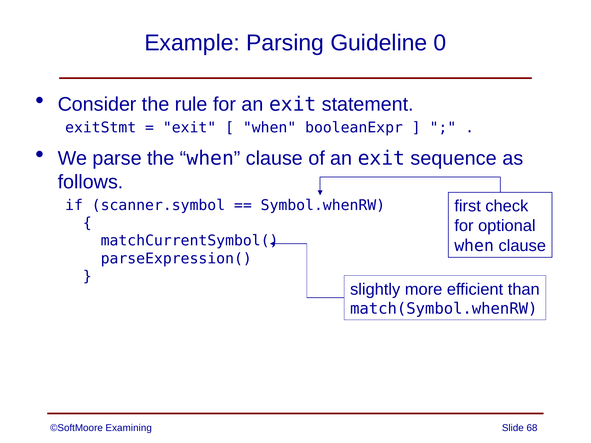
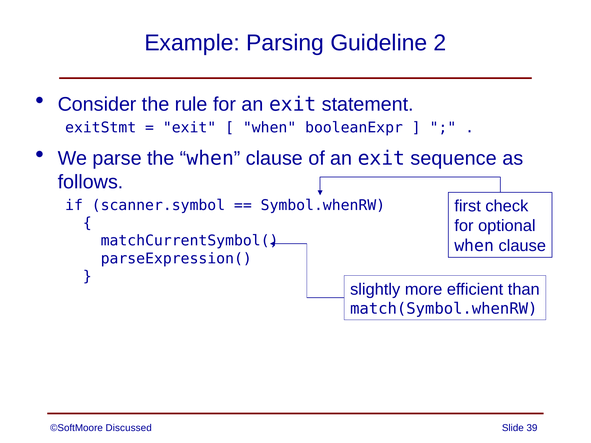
0: 0 -> 2
Examining: Examining -> Discussed
68: 68 -> 39
